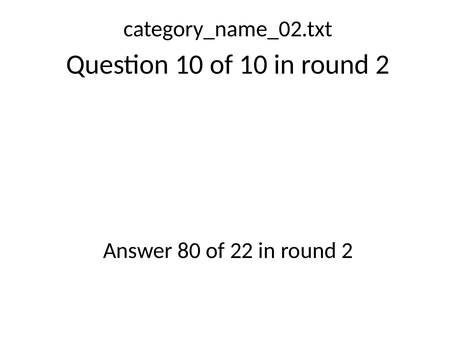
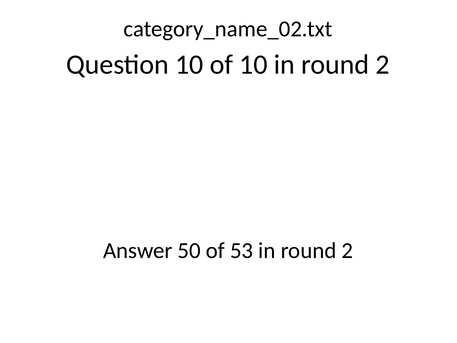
80: 80 -> 50
22: 22 -> 53
